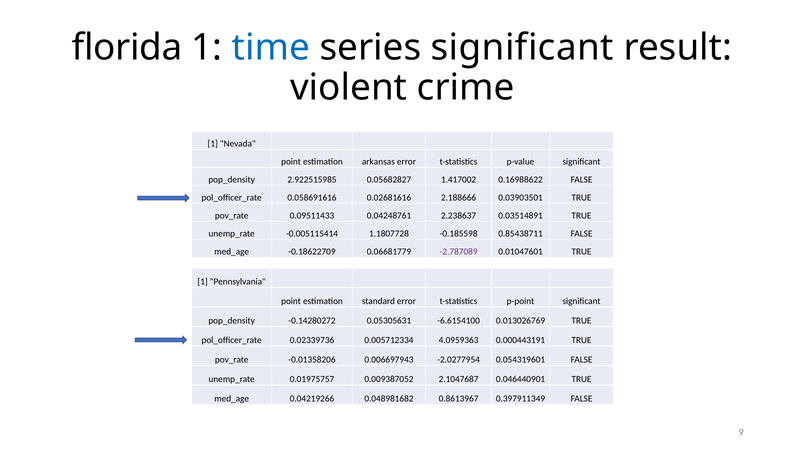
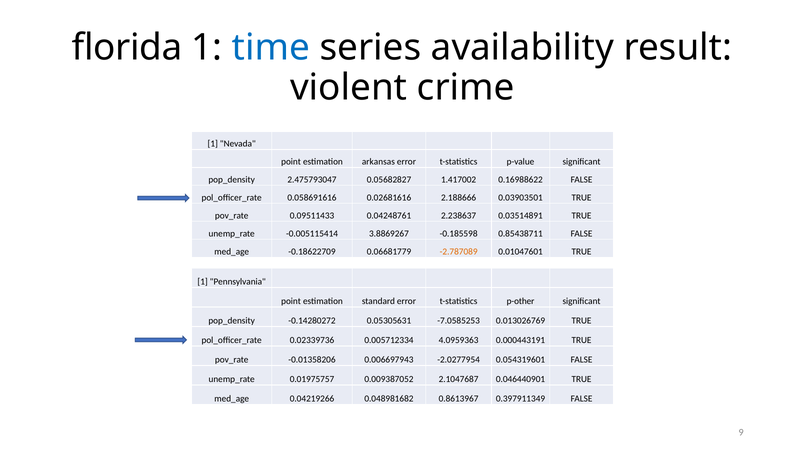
series significant: significant -> availability
2.922515985: 2.922515985 -> 2.475793047
1.1807728: 1.1807728 -> 3.8869267
-2.787089 colour: purple -> orange
p-point: p-point -> p-other
-6.6154100: -6.6154100 -> -7.0585253
